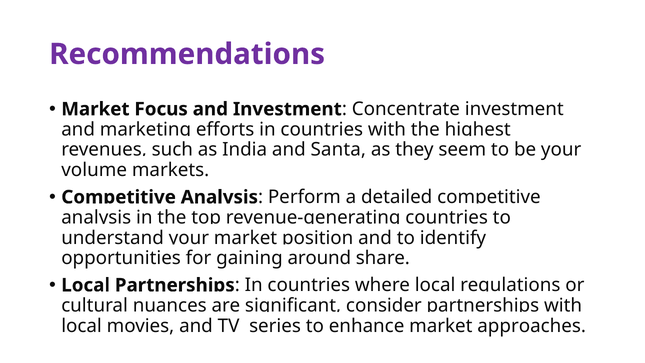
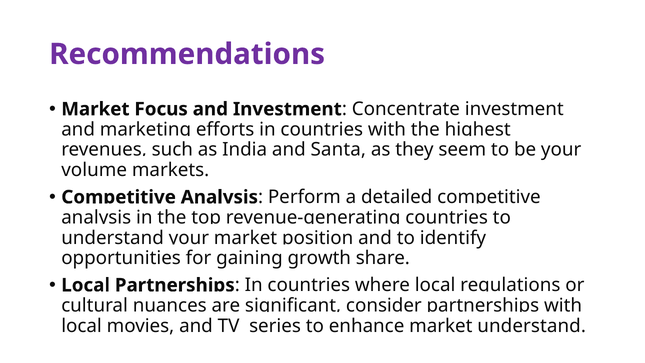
around: around -> growth
market approaches: approaches -> understand
